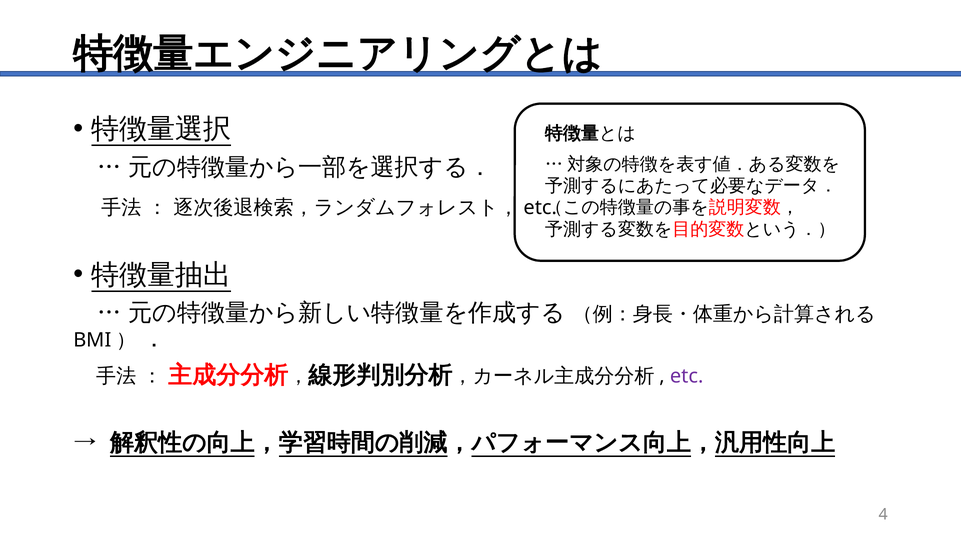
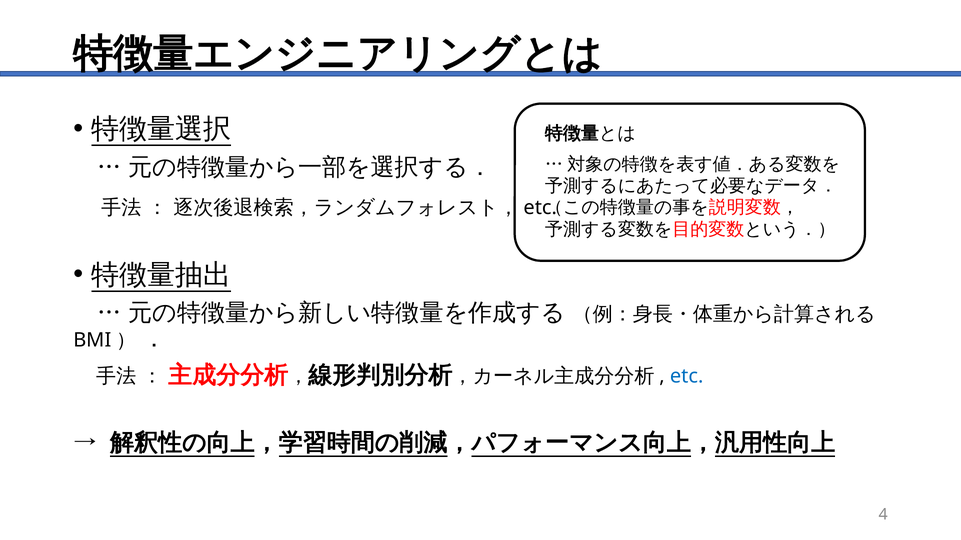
etc colour: purple -> blue
